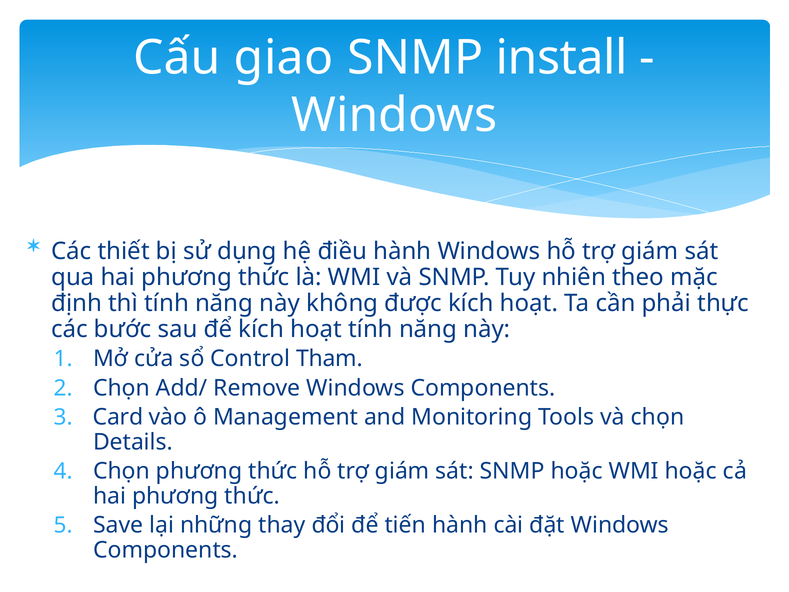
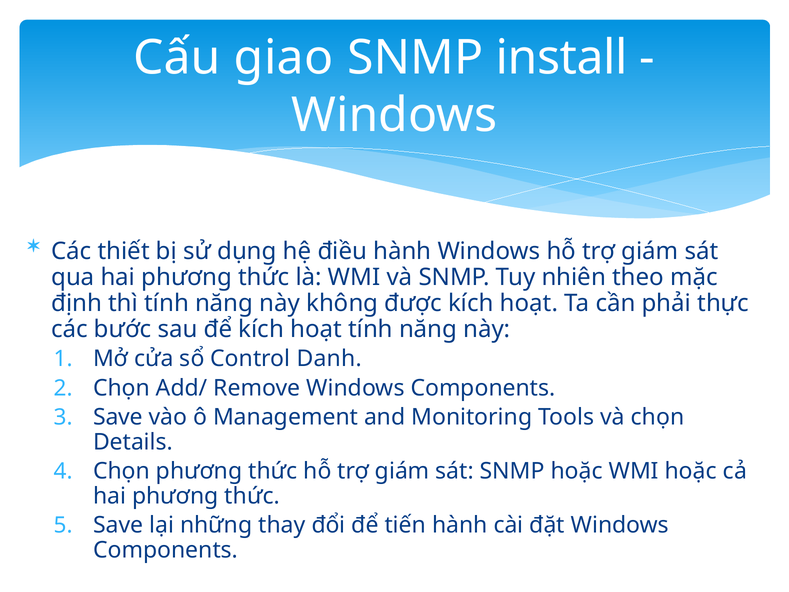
Tham: Tham -> Danh
Card at (118, 417): Card -> Save
